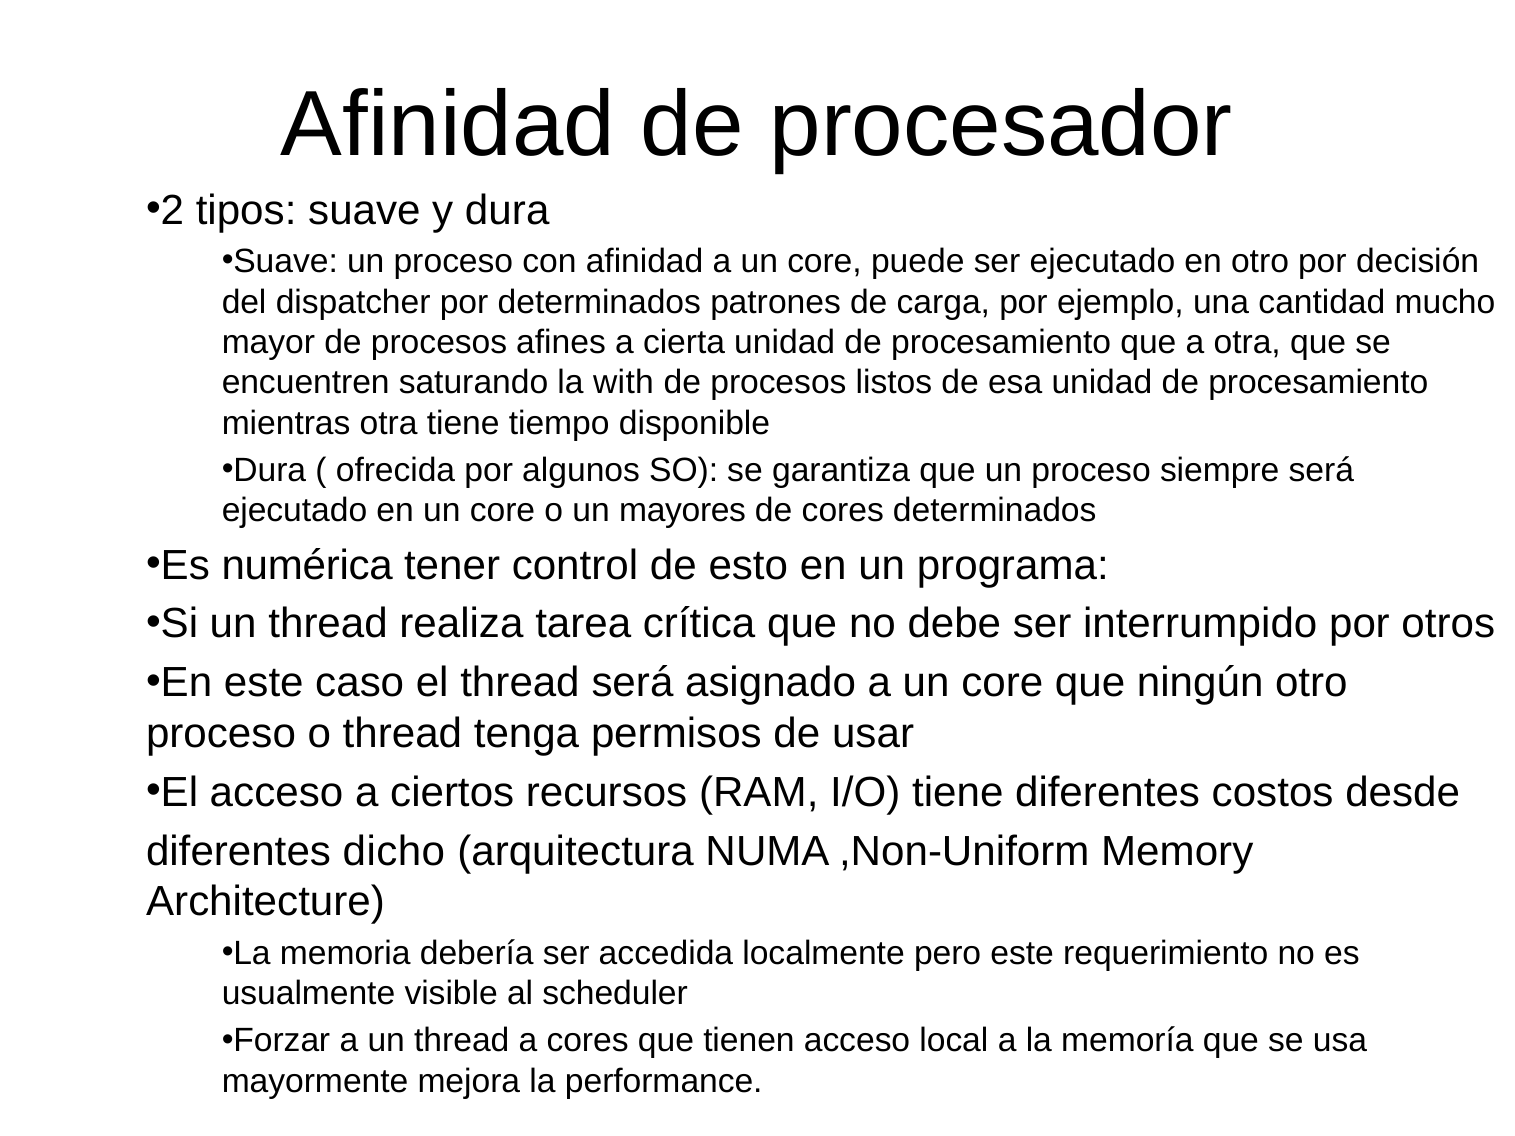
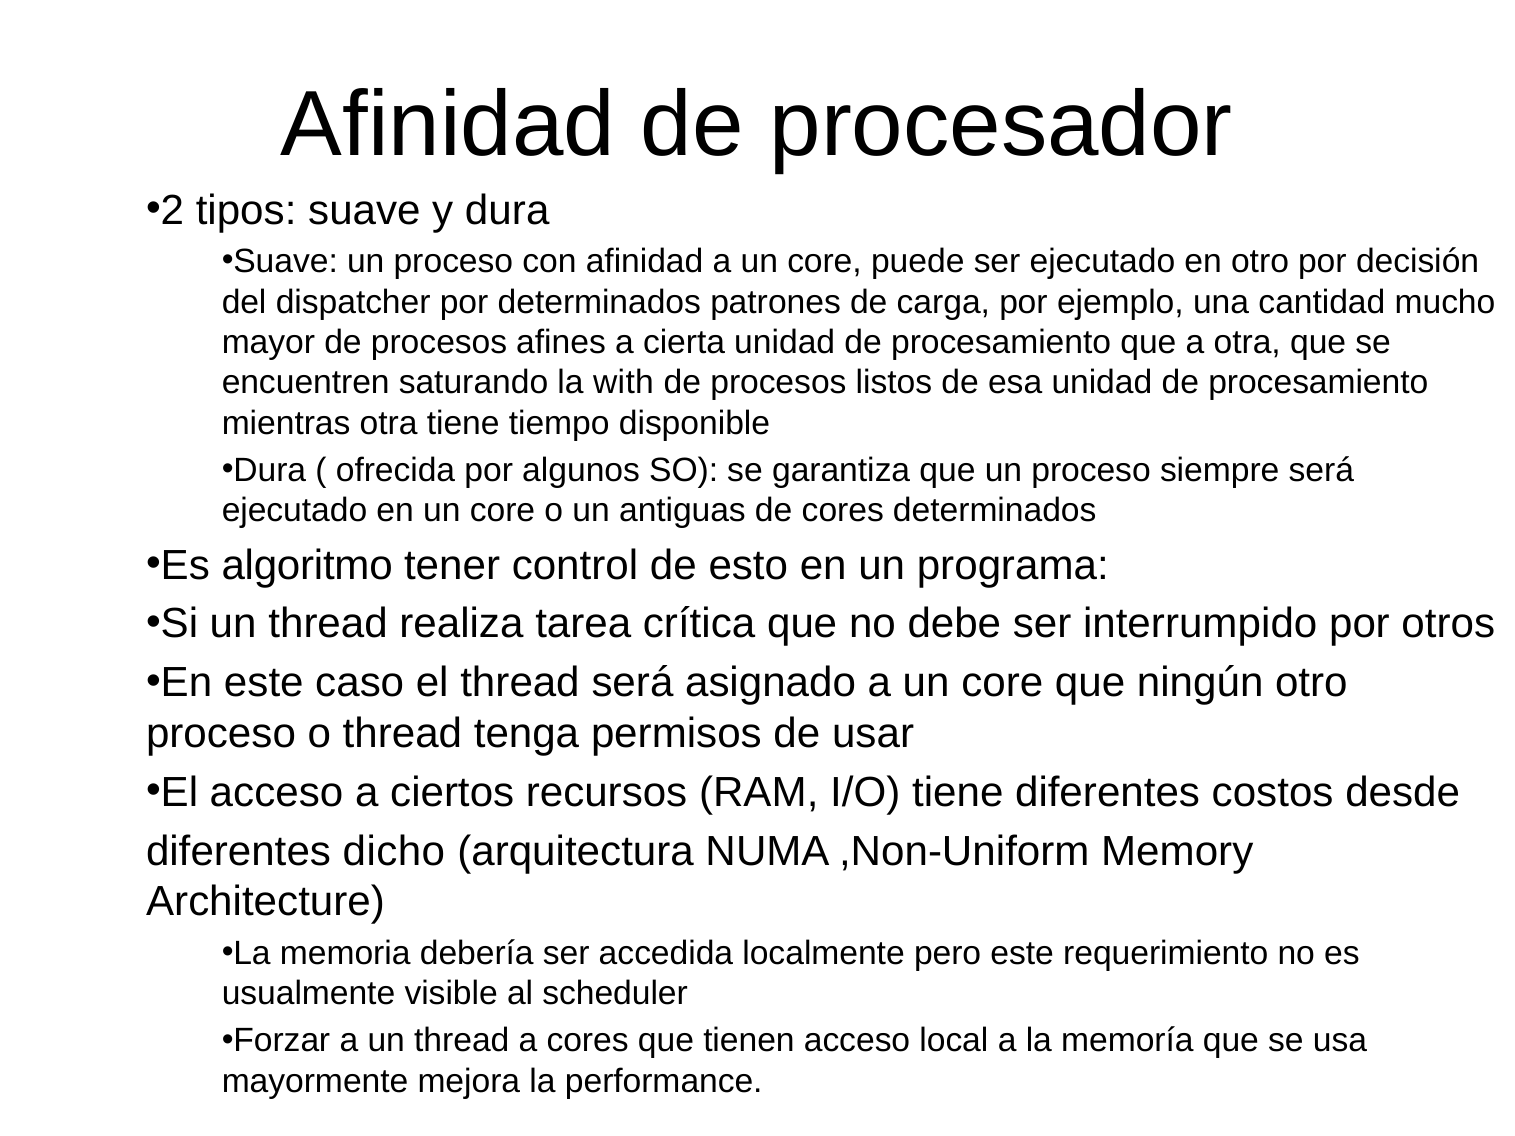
mayores: mayores -> antiguas
numérica: numérica -> algoritmo
